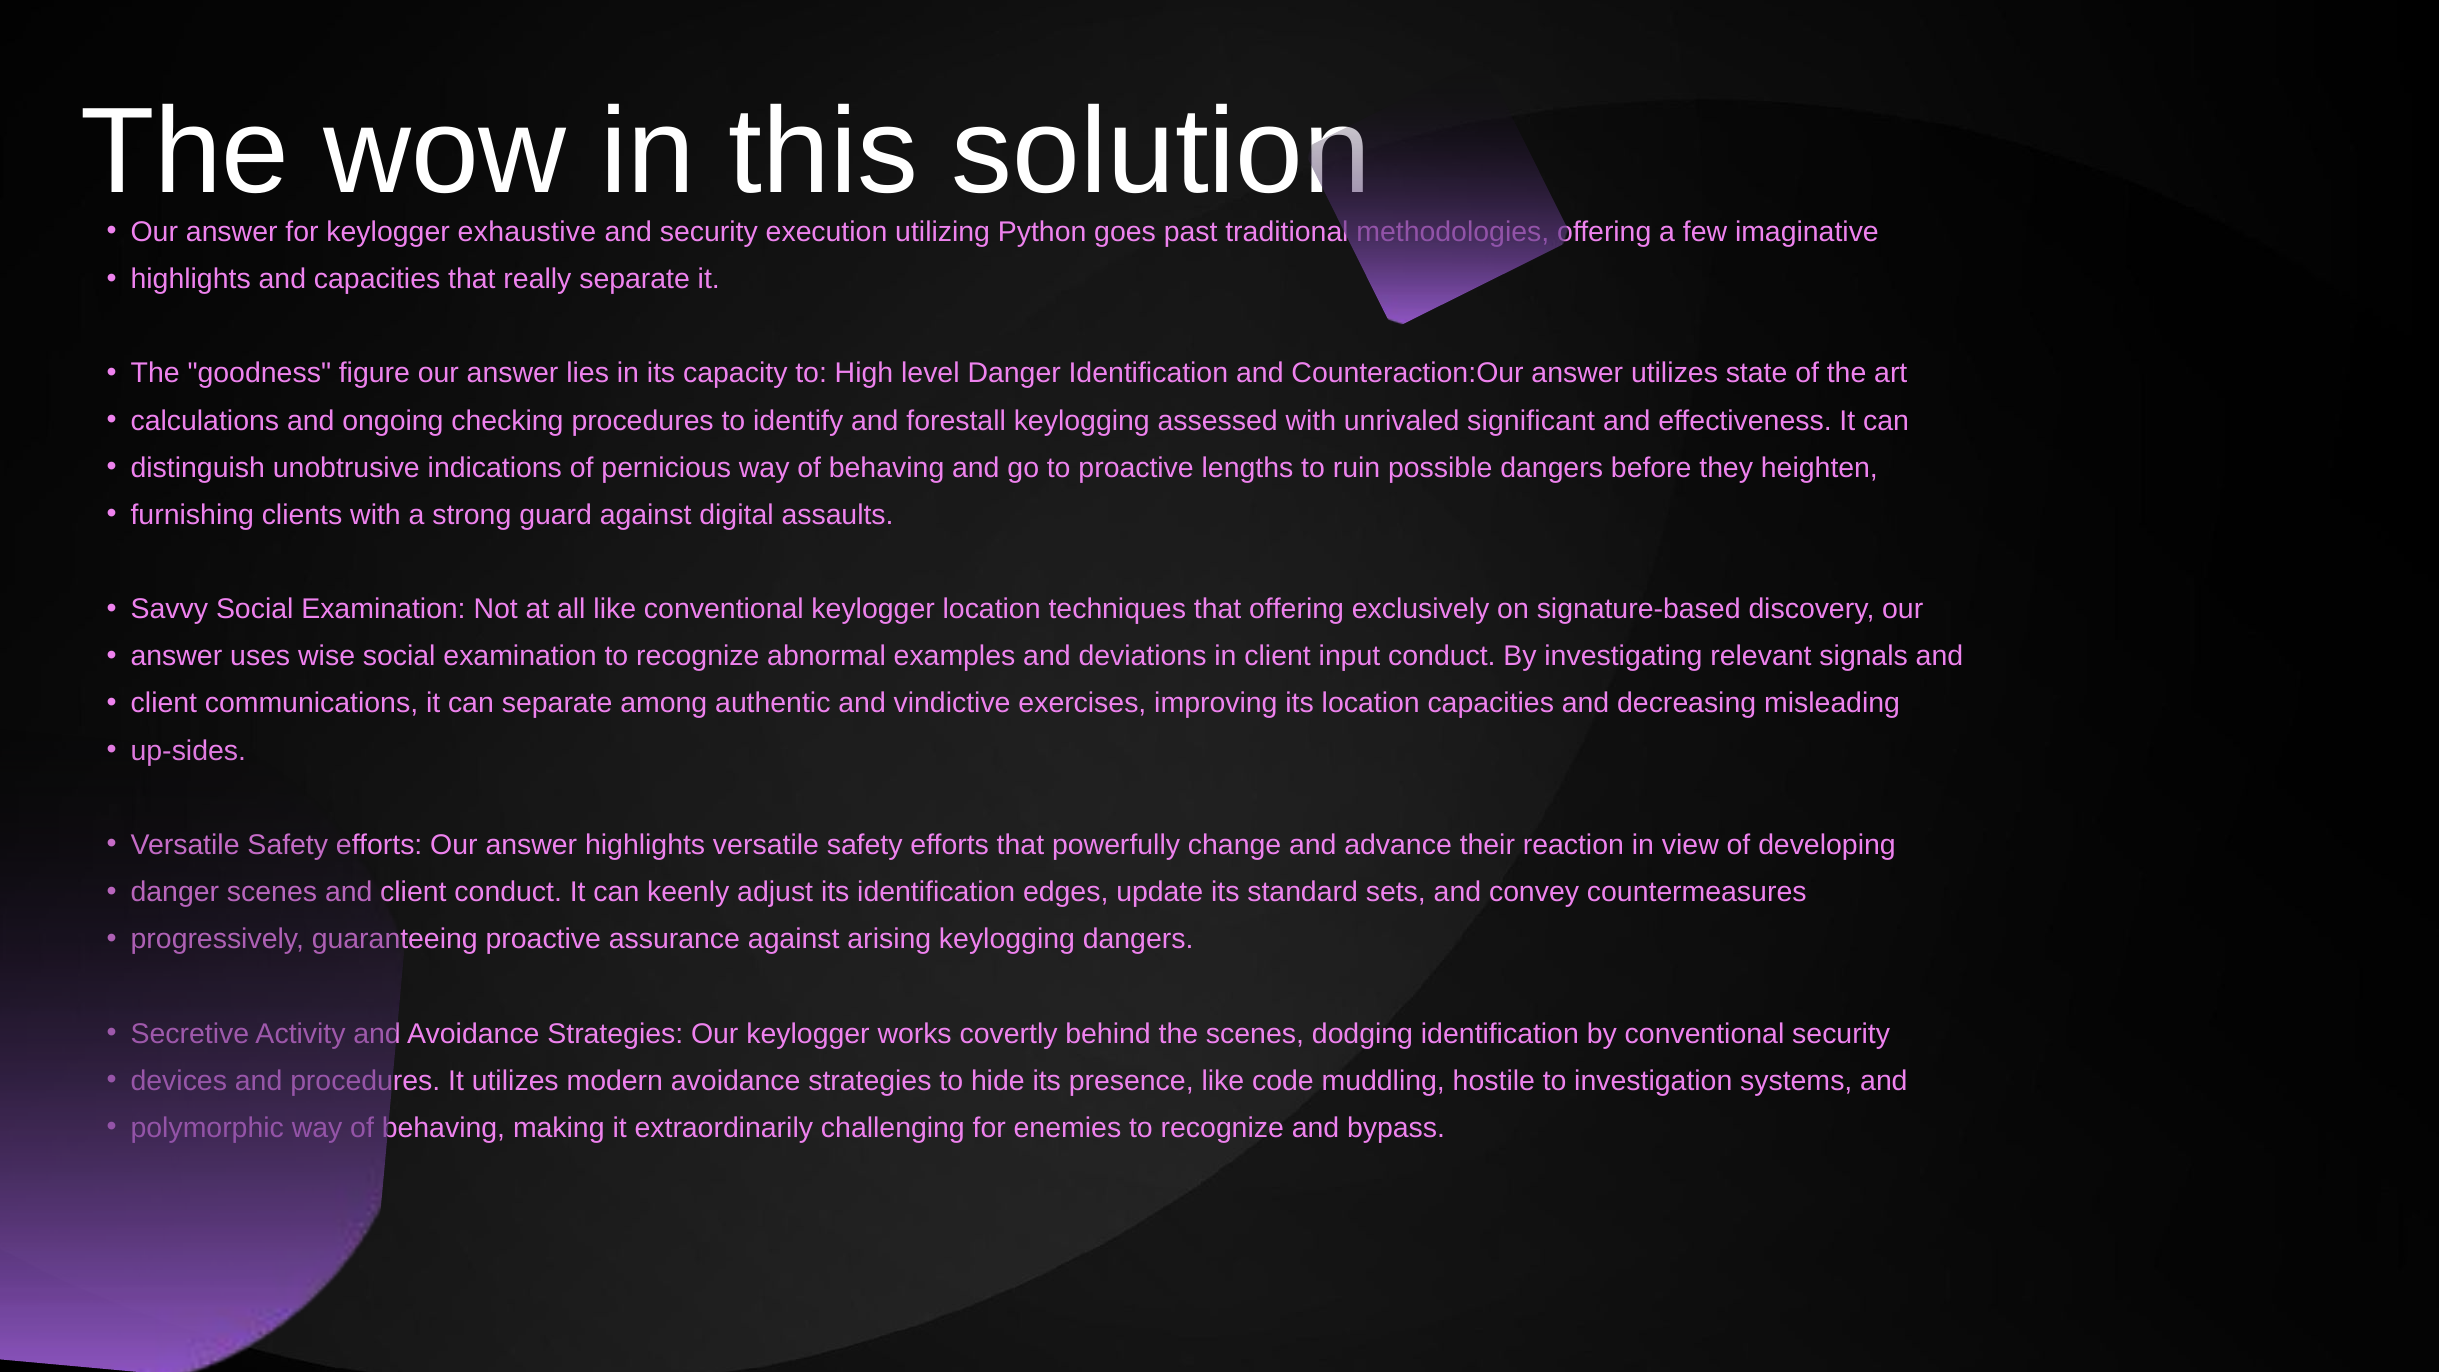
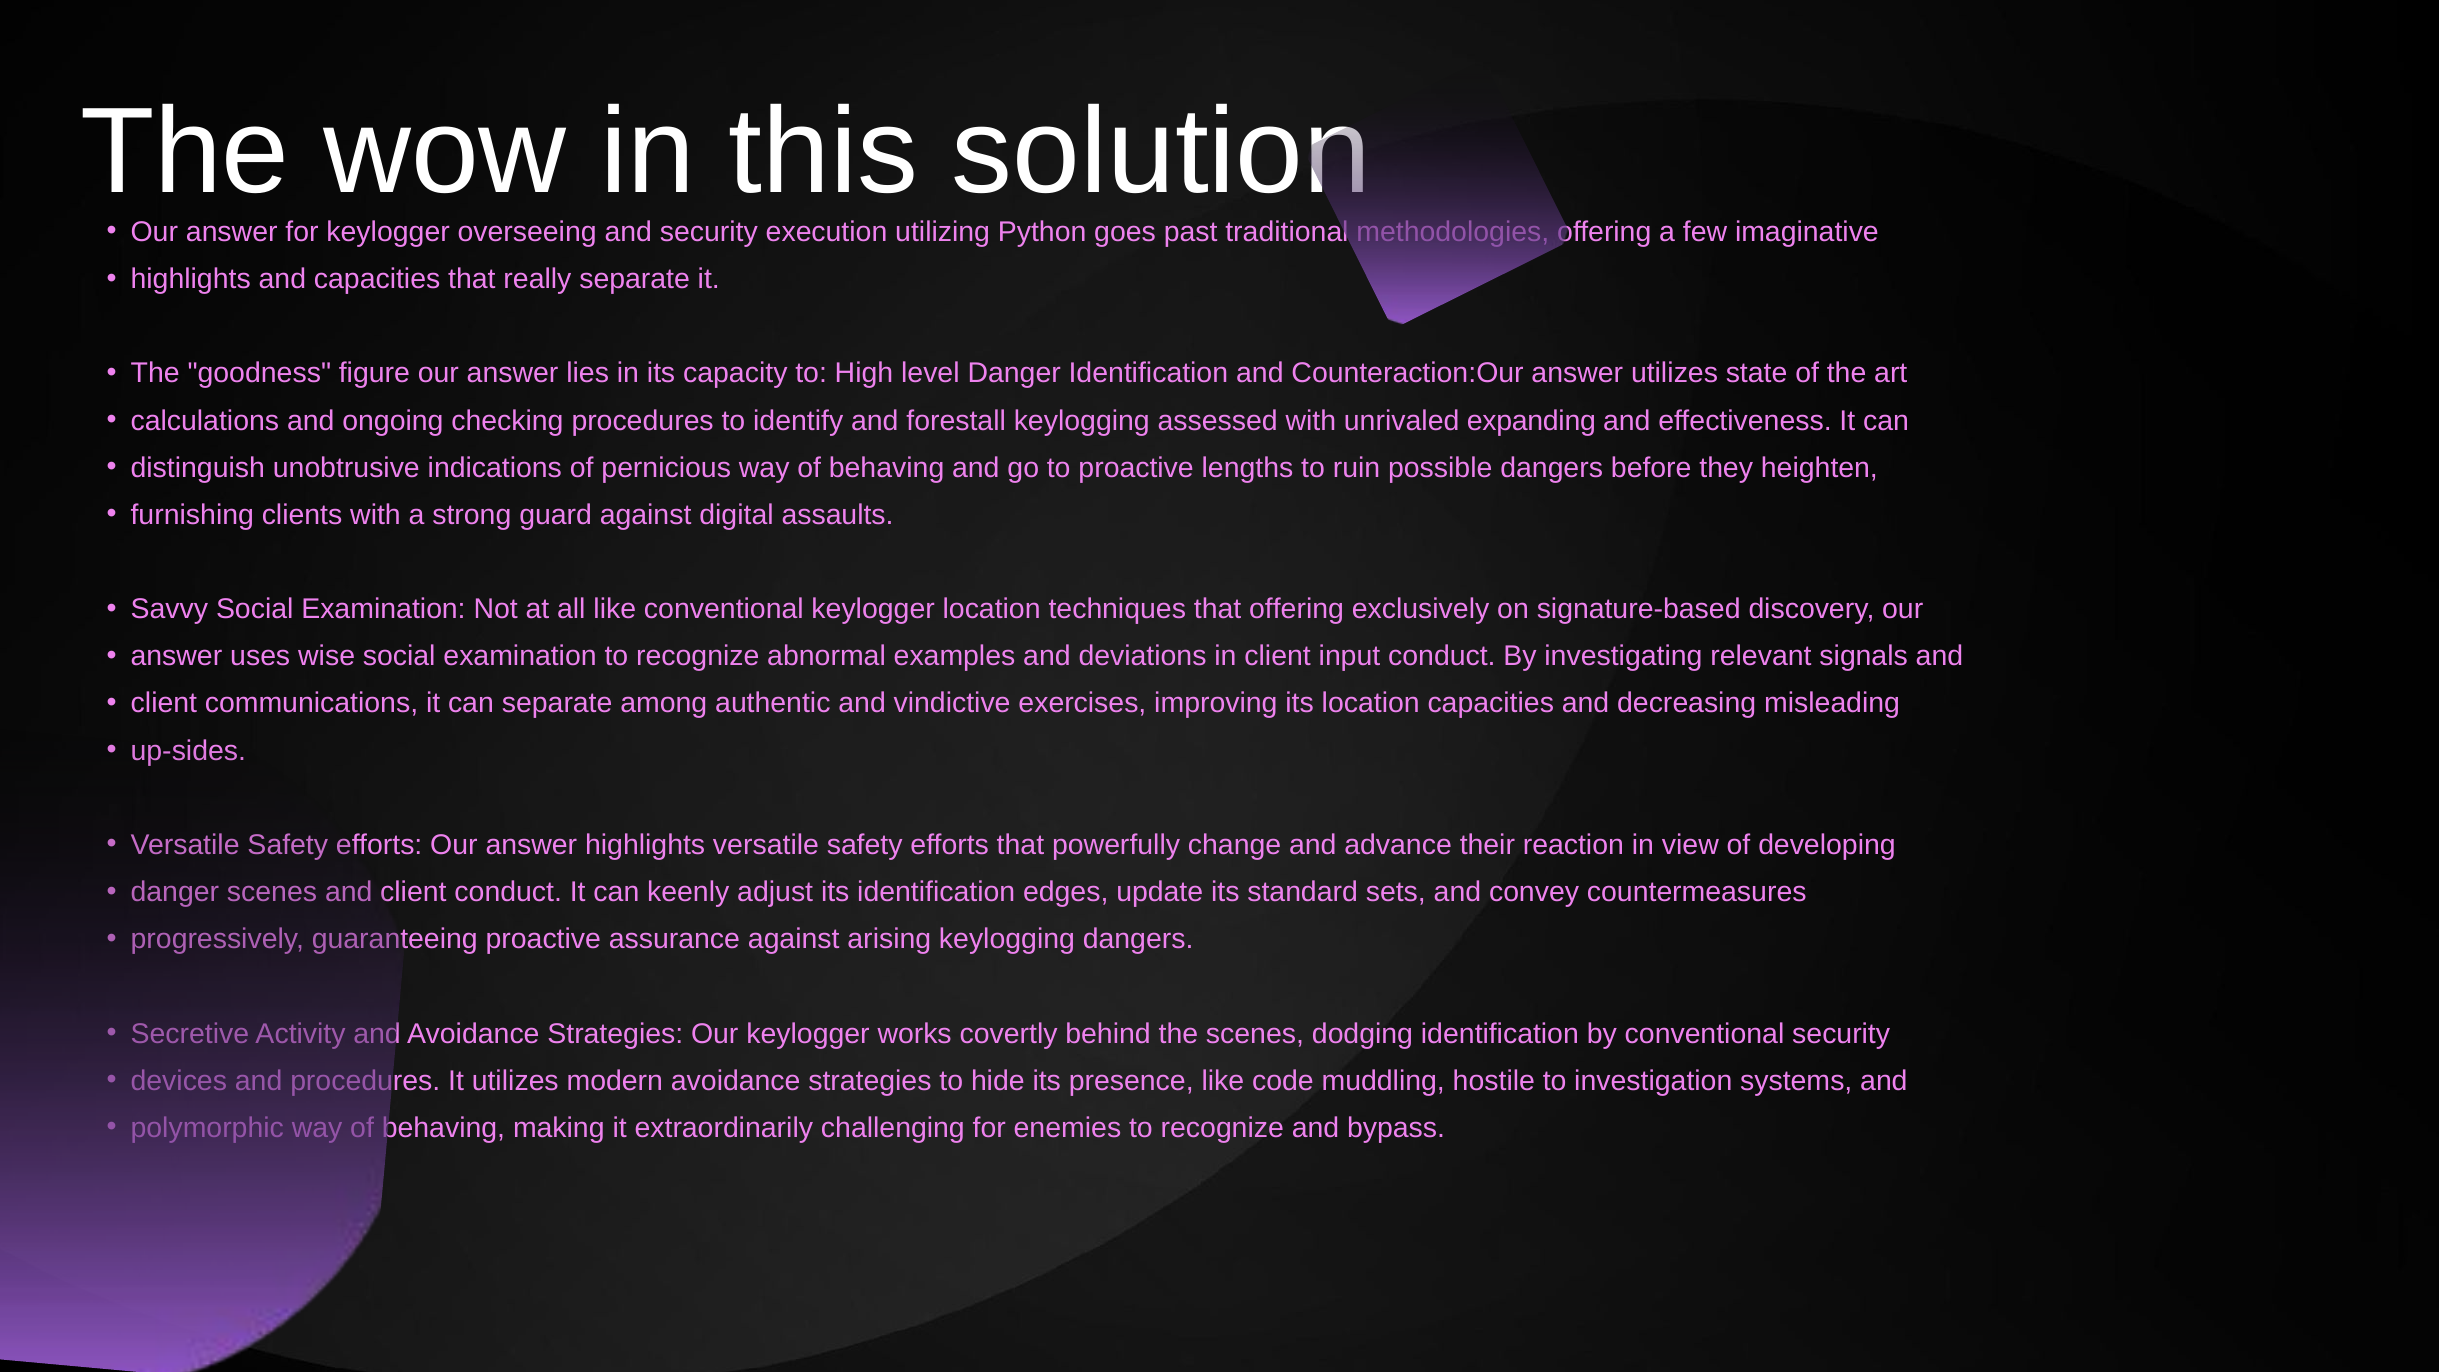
exhaustive: exhaustive -> overseeing
significant: significant -> expanding
